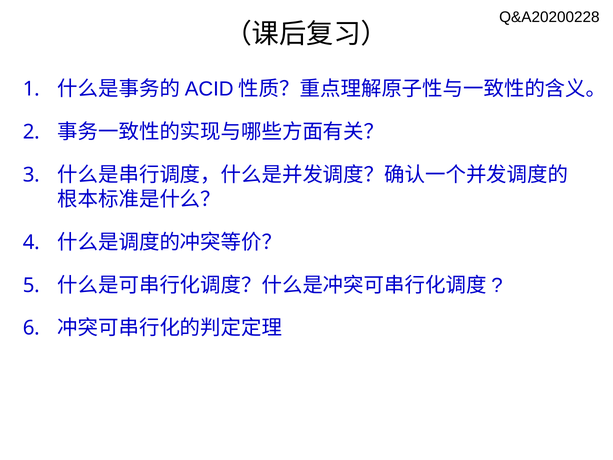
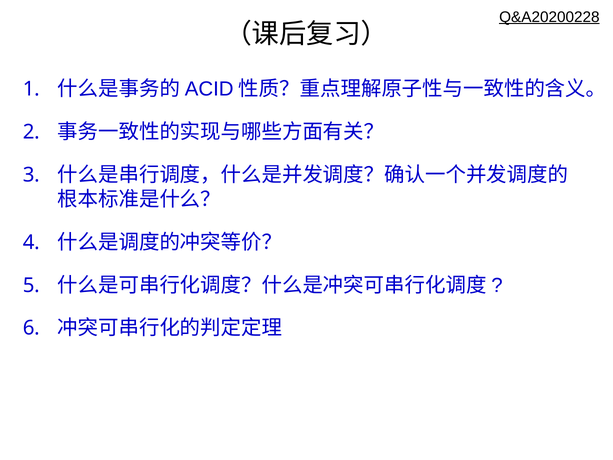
Q&A20200228 underline: none -> present
